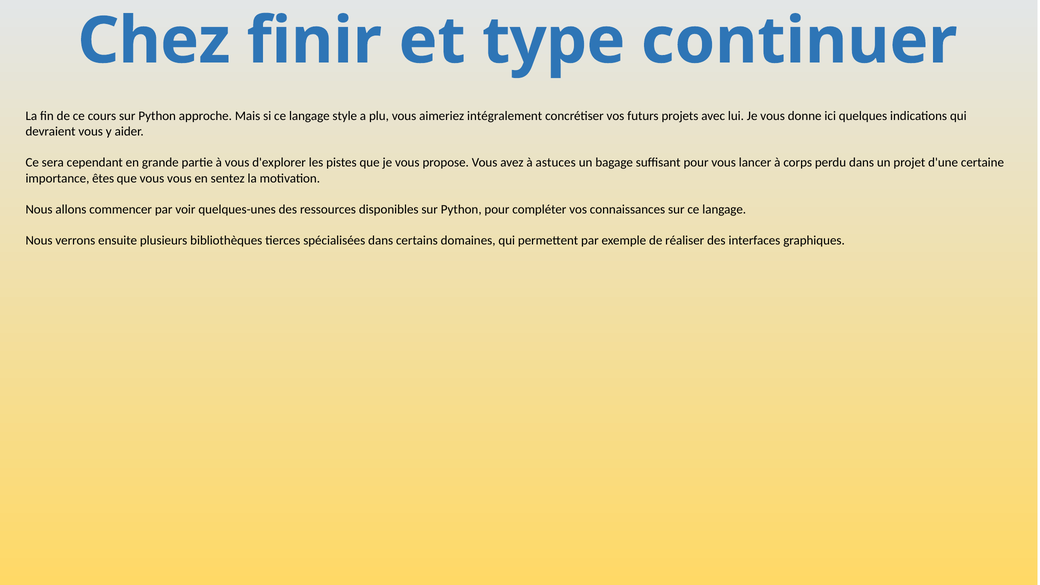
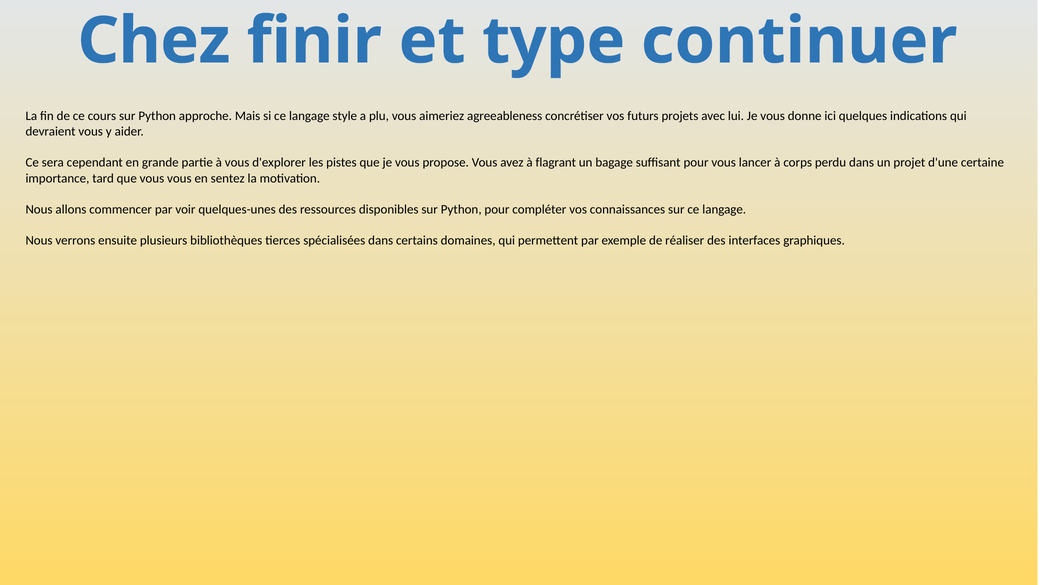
intégralement: intégralement -> agreeableness
astuces: astuces -> flagrant
êtes: êtes -> tard
